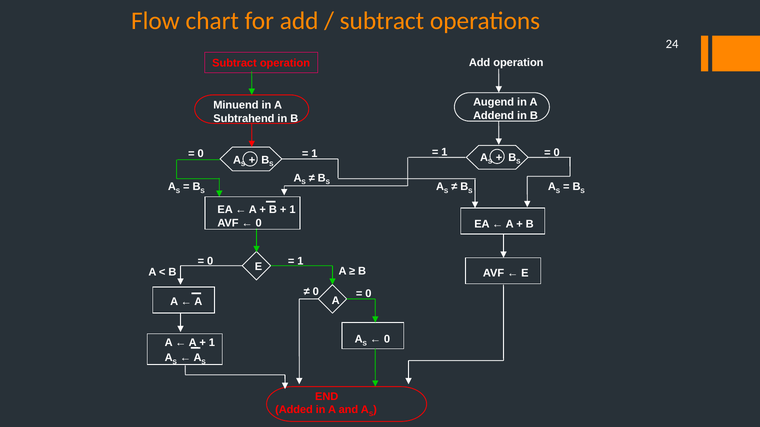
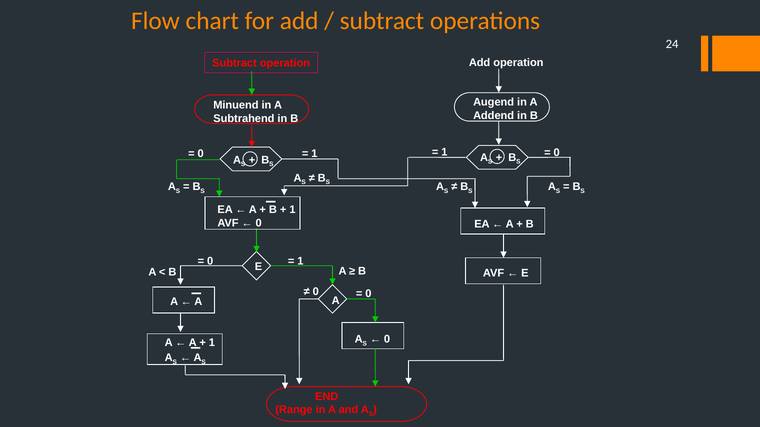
Added: Added -> Range
